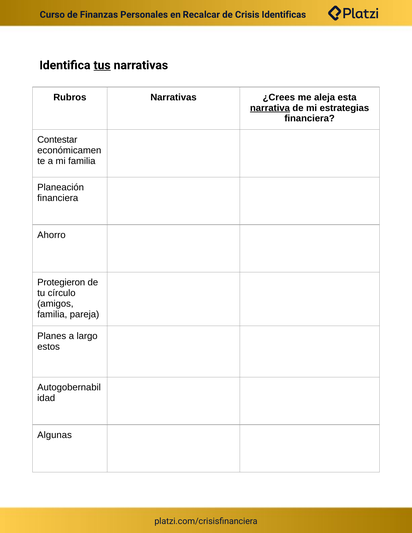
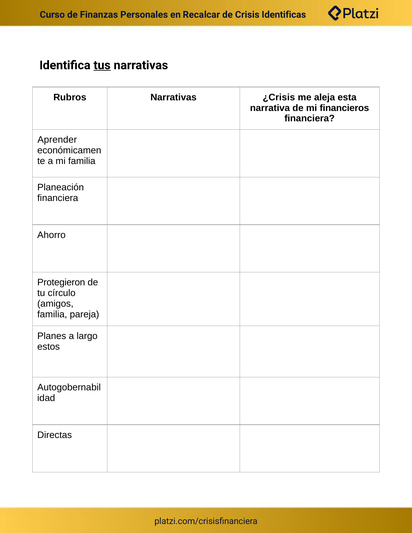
¿Crees: ¿Crees -> ¿Crisis
narrativa underline: present -> none
estrategias: estrategias -> financieros
Contestar: Contestar -> Aprender
Algunas: Algunas -> Directas
